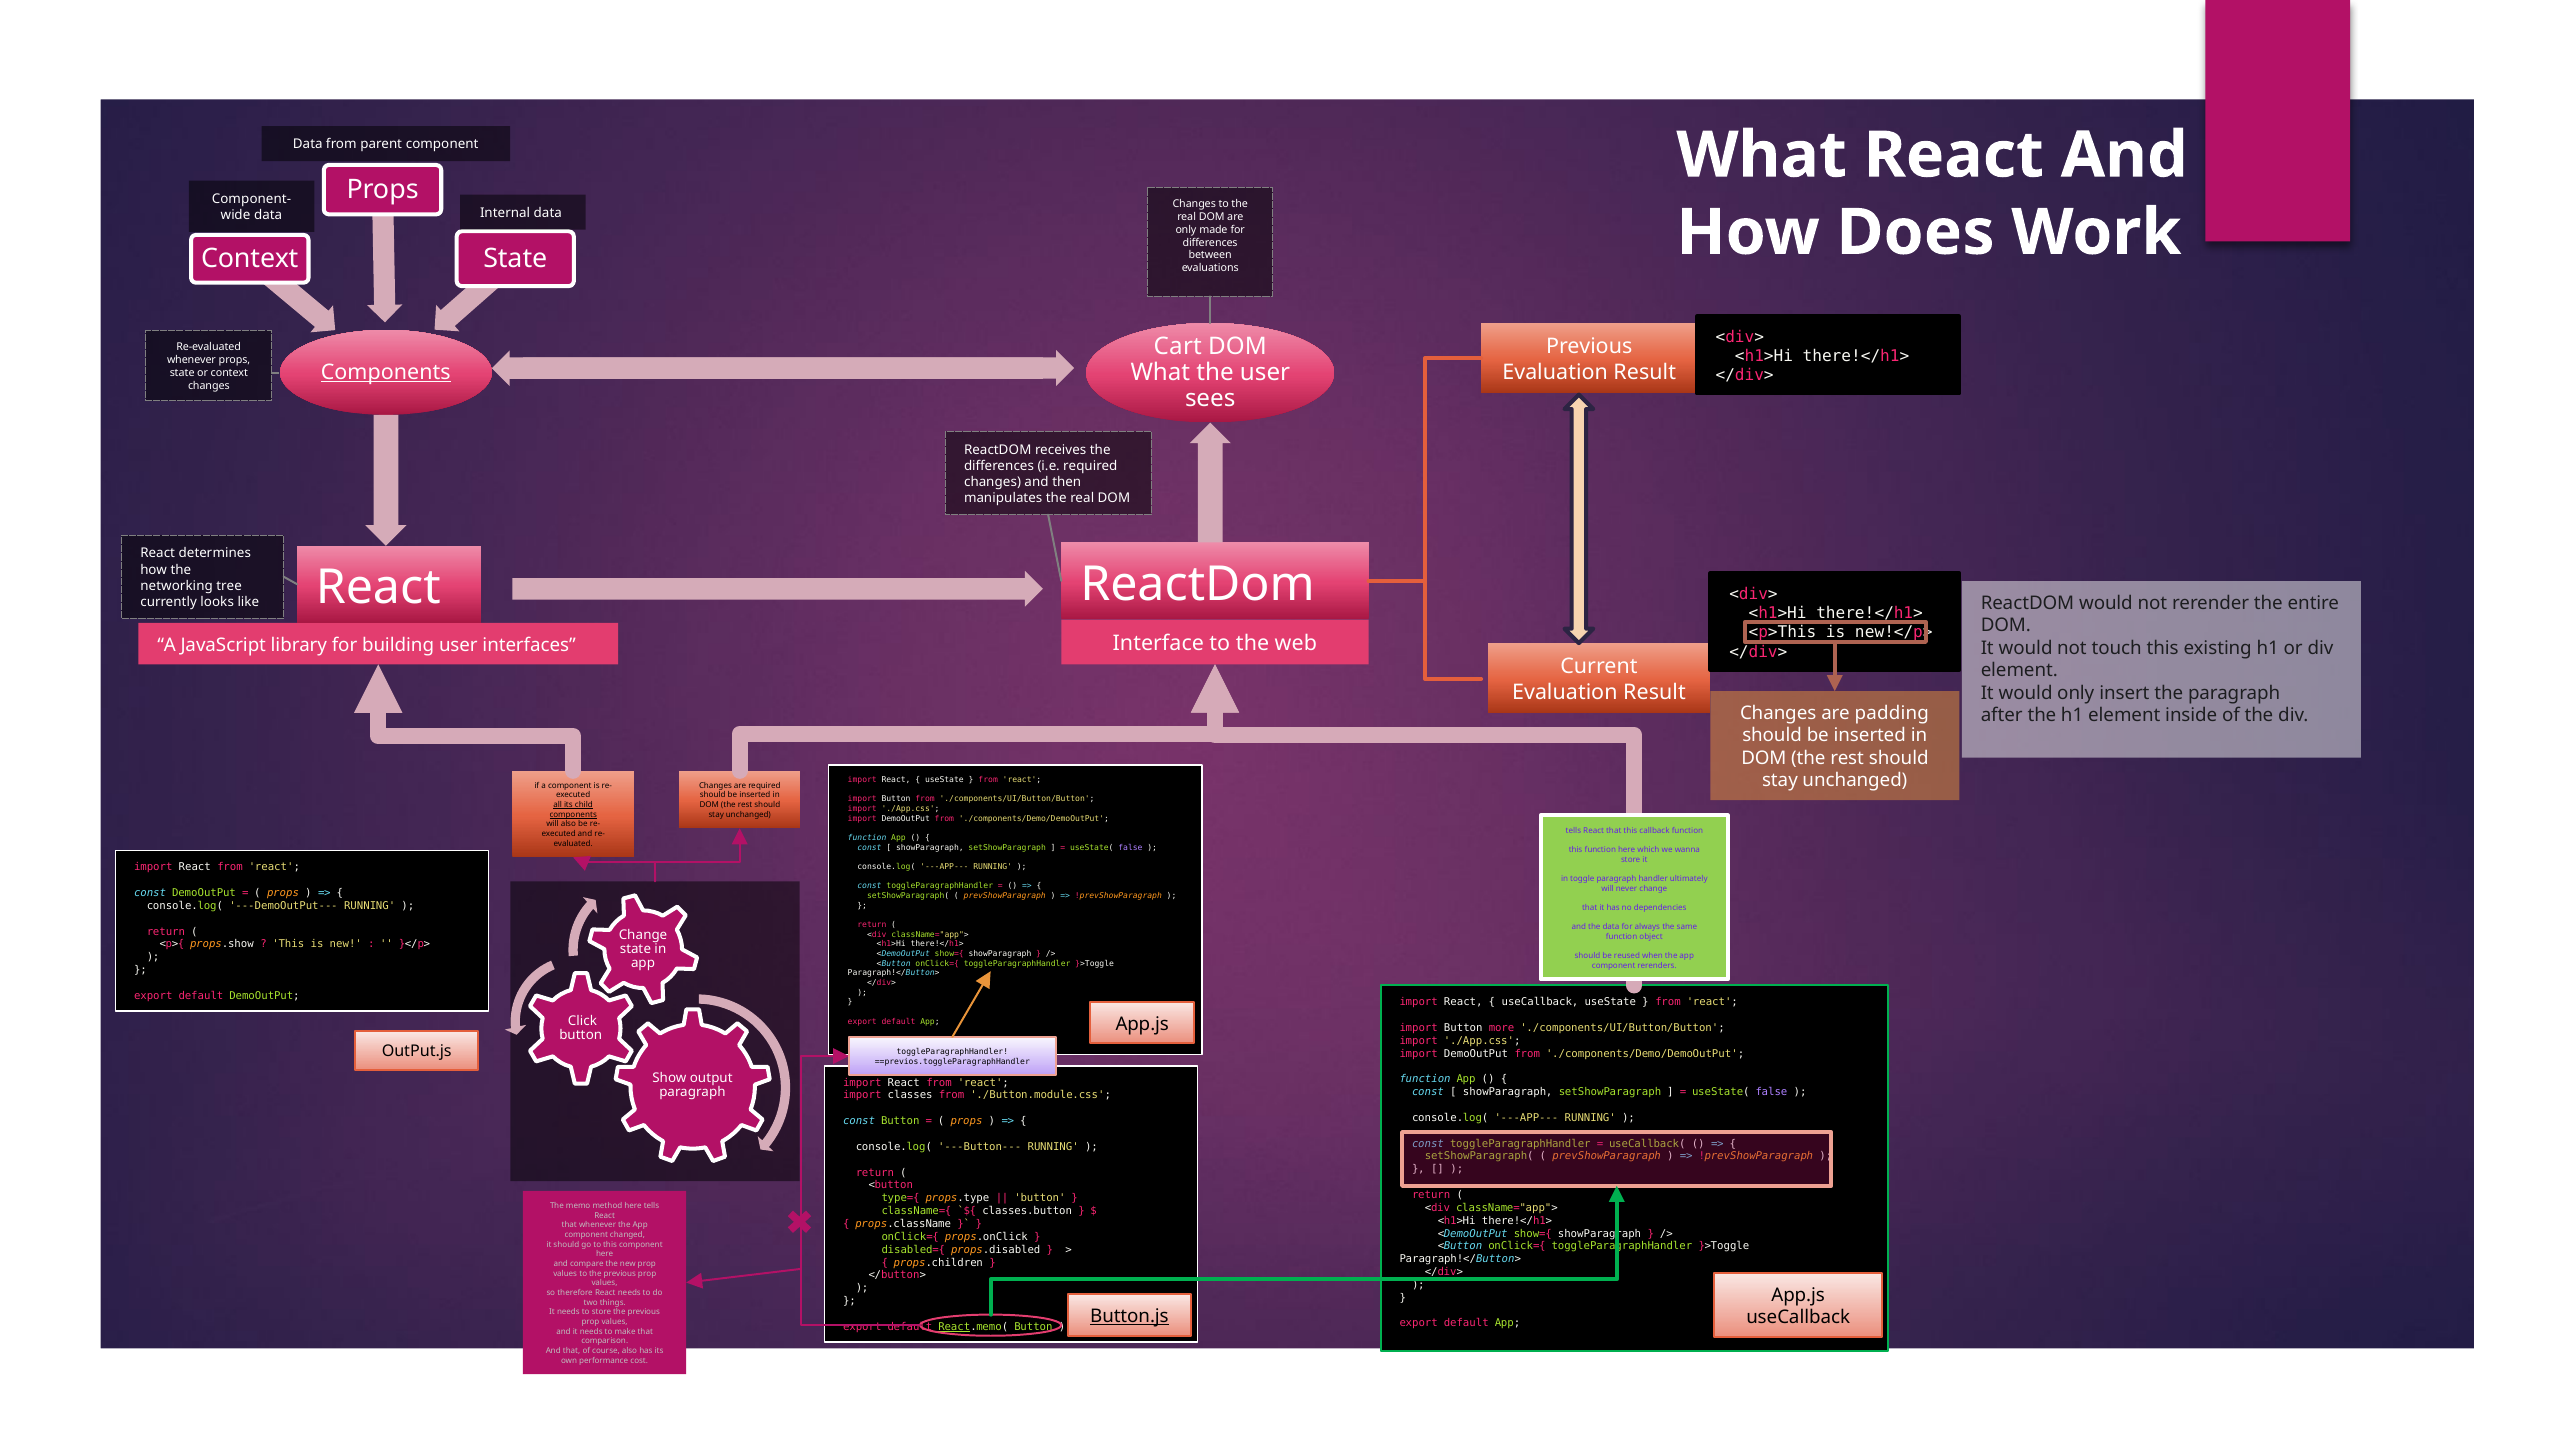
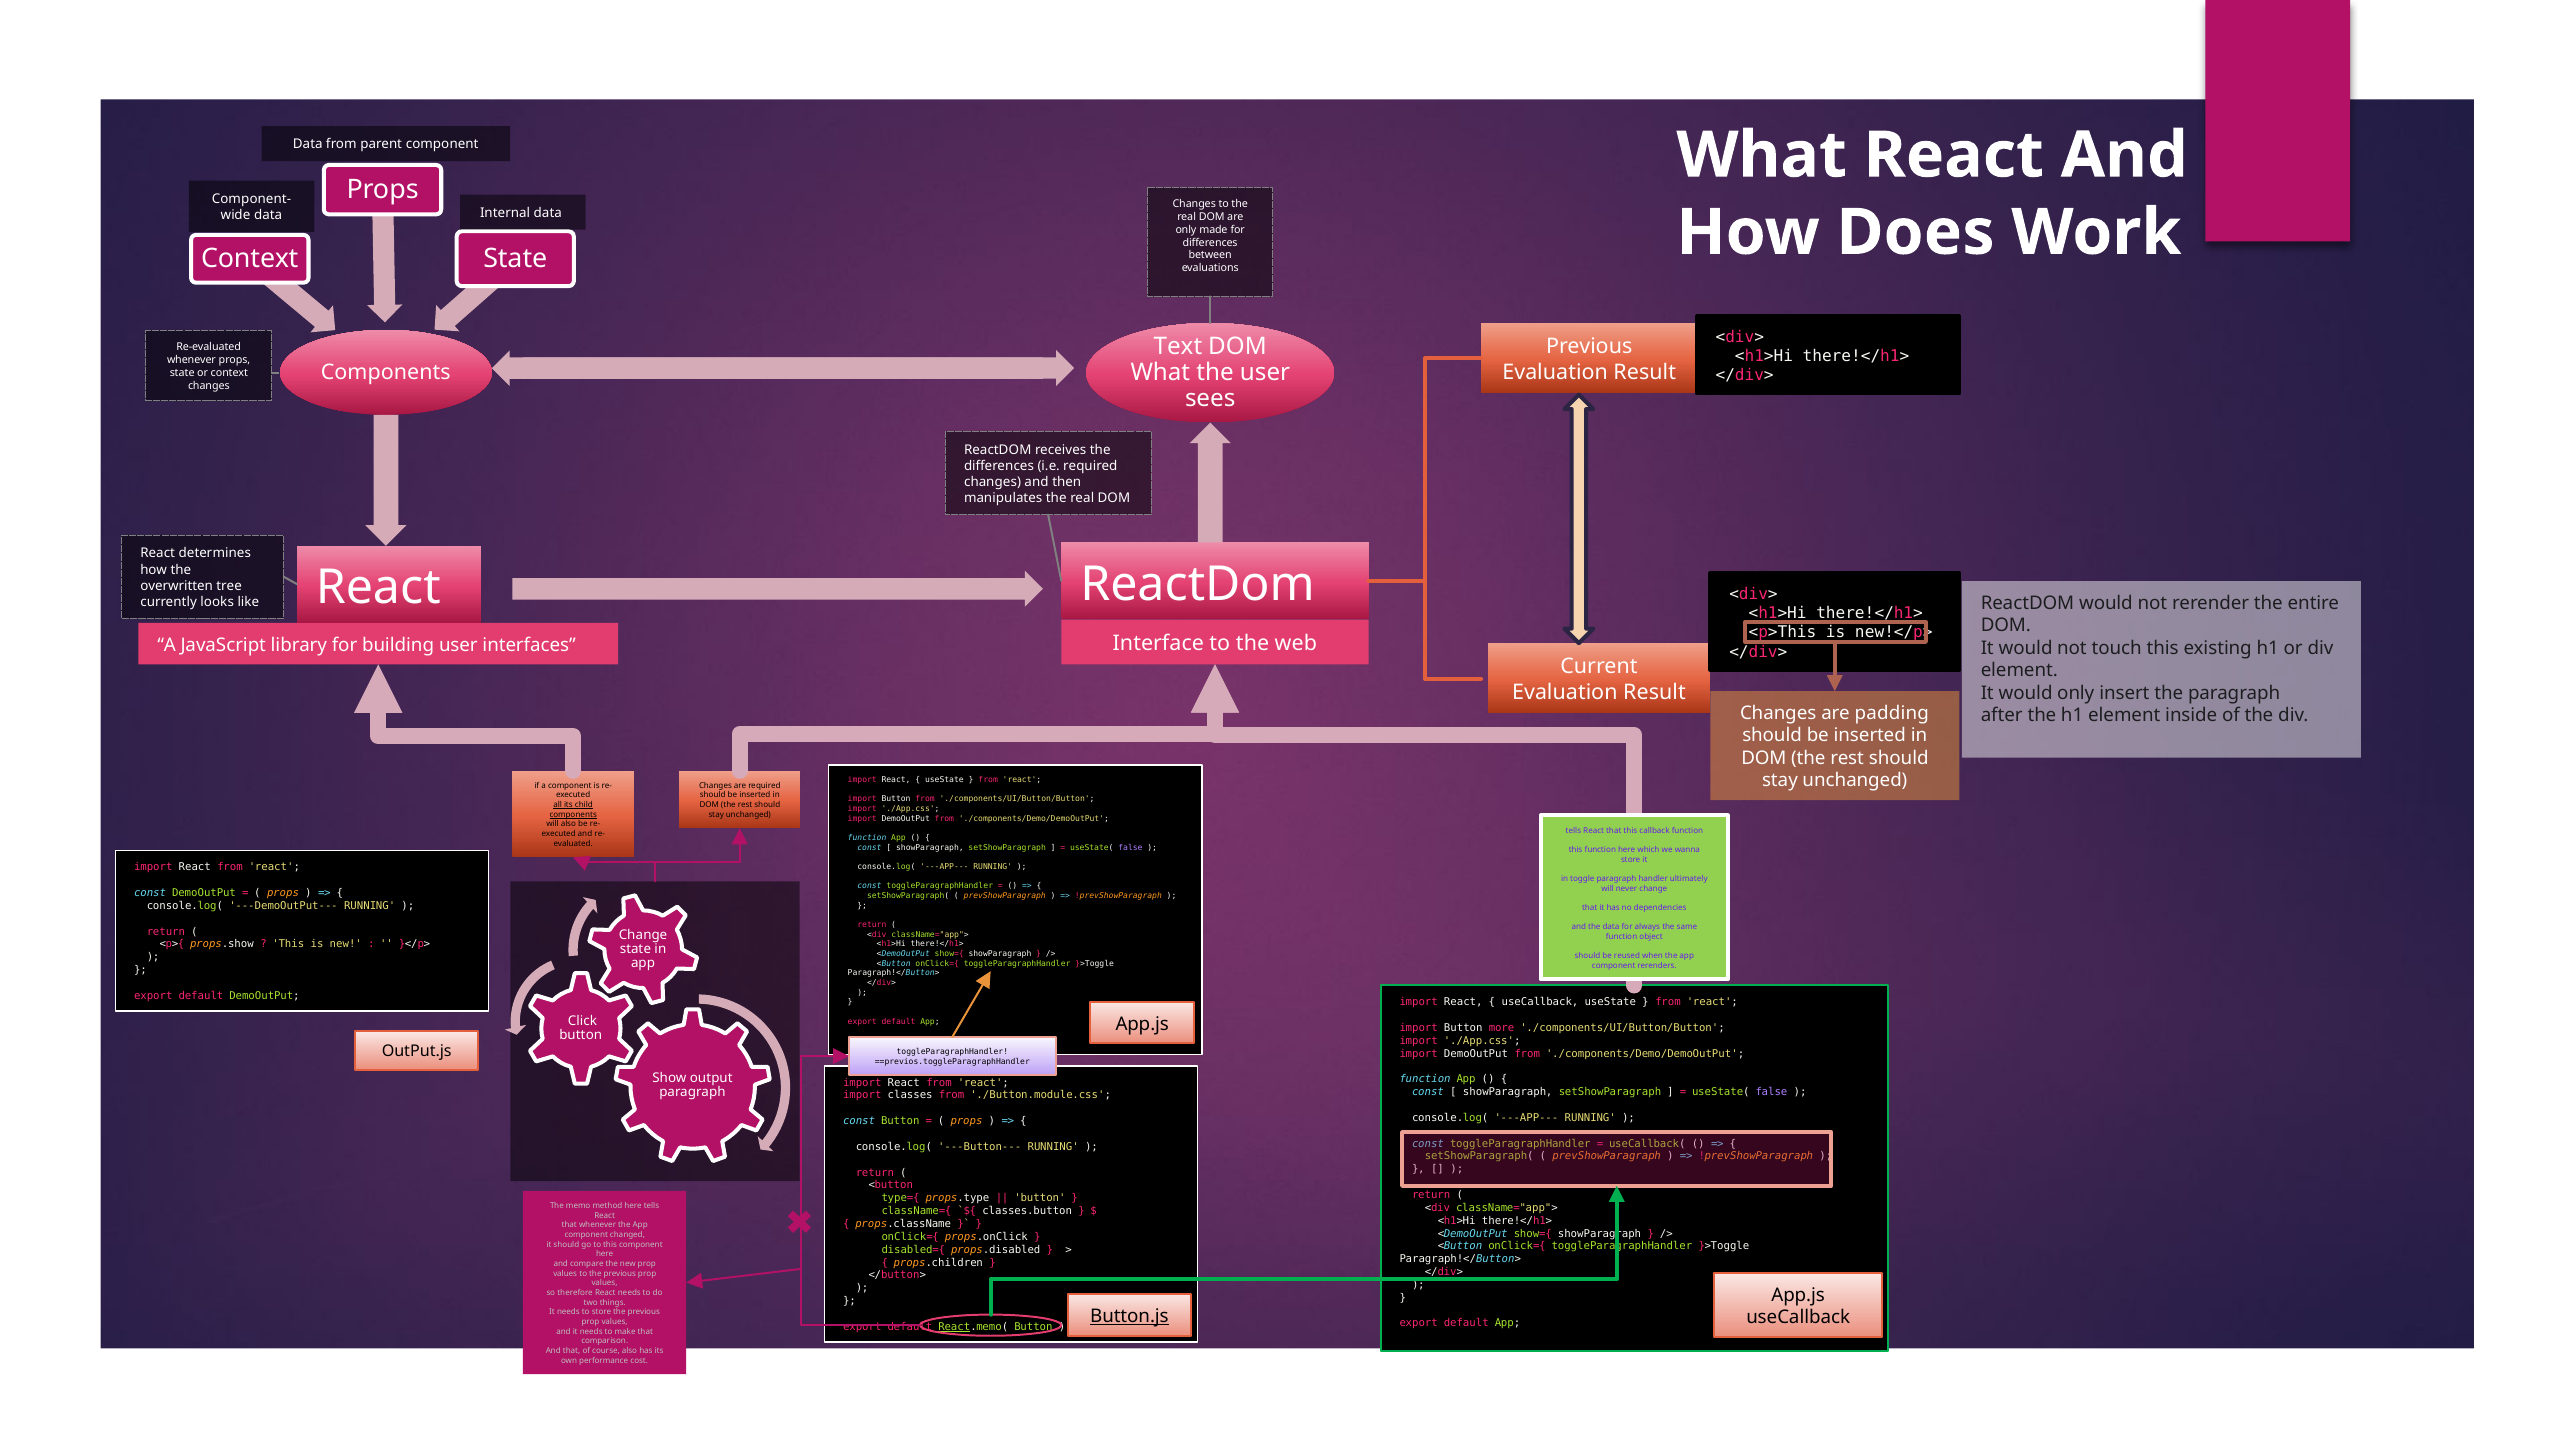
Cart: Cart -> Text
Components at (386, 372) underline: present -> none
networking: networking -> overwritten
